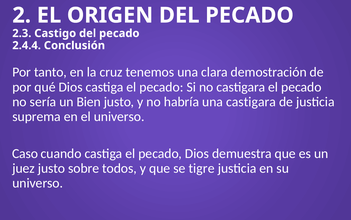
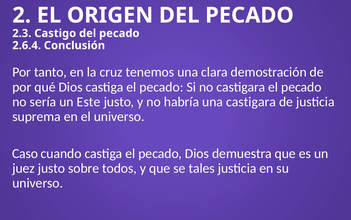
2.4.4: 2.4.4 -> 2.6.4
Bien: Bien -> Este
tigre: tigre -> tales
